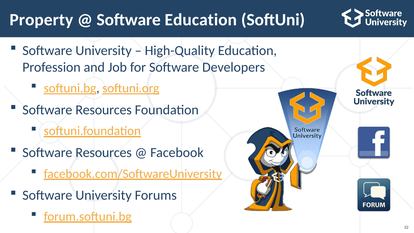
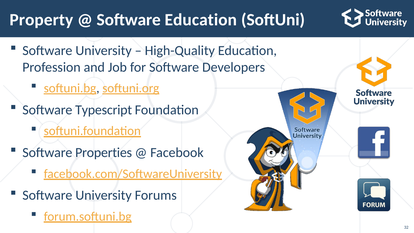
Resources at (104, 110): Resources -> Typescript
Resources at (104, 153): Resources -> Properties
